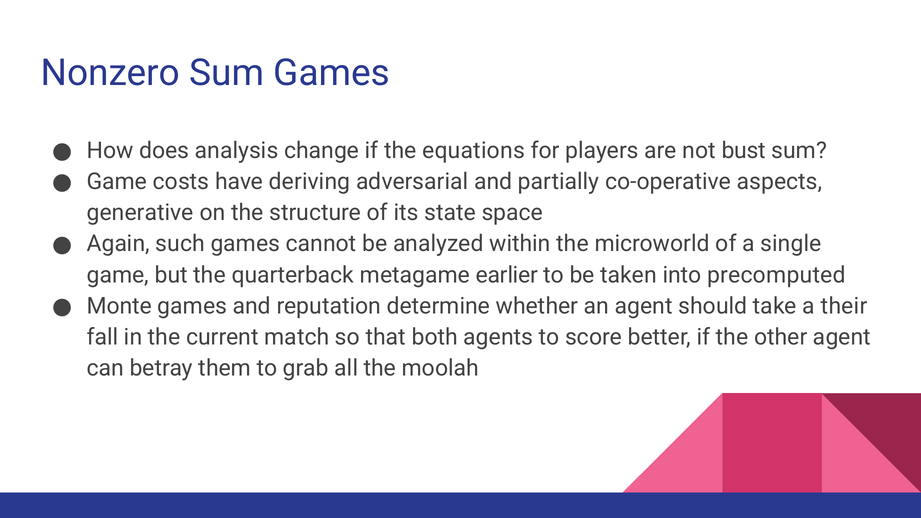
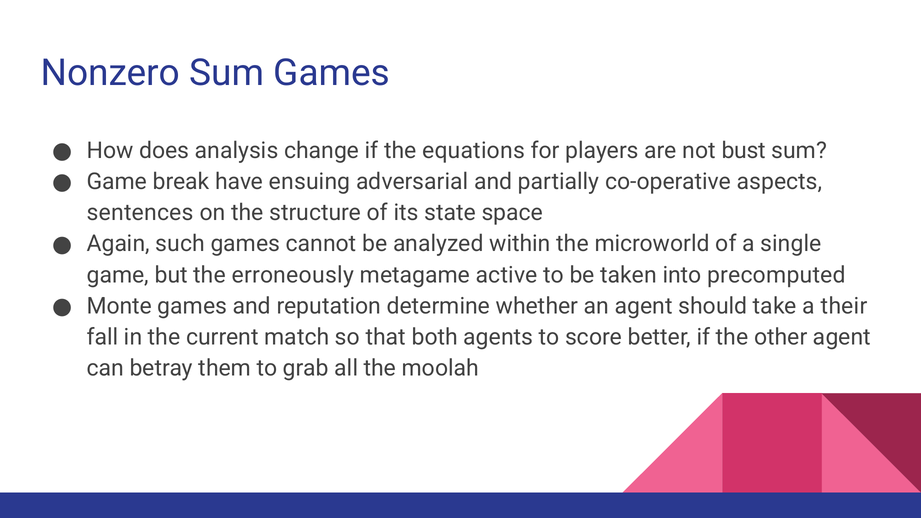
costs: costs -> break
deriving: deriving -> ensuing
generative: generative -> sentences
quarterback: quarterback -> erroneously
earlier: earlier -> active
